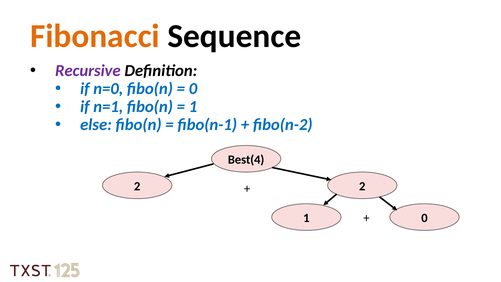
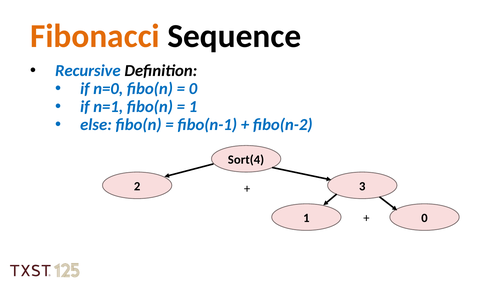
Recursive colour: purple -> blue
Best(4: Best(4 -> Sort(4
2 2: 2 -> 3
